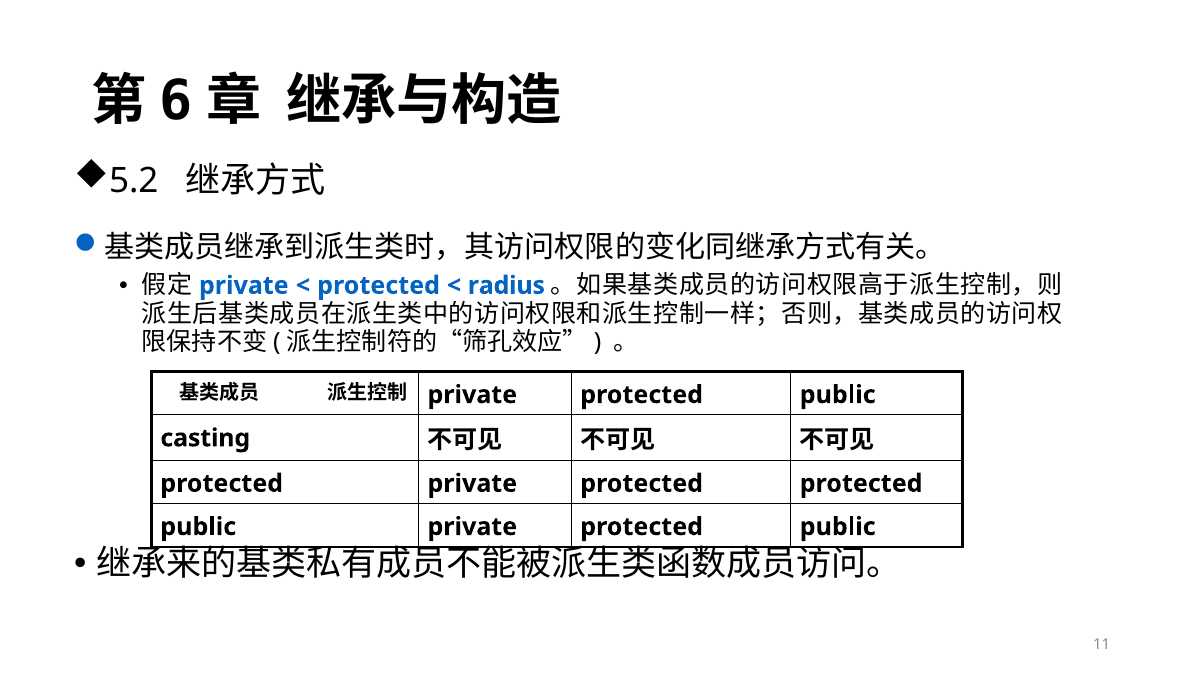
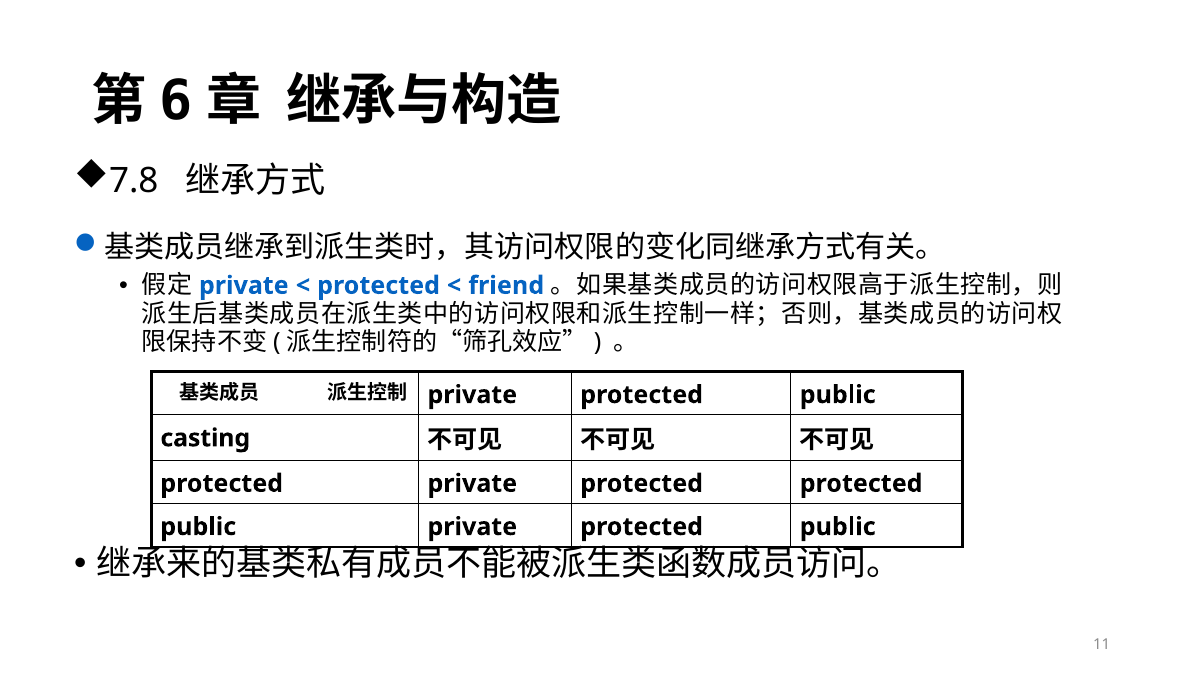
5.2: 5.2 -> 7.8
radius: radius -> friend
